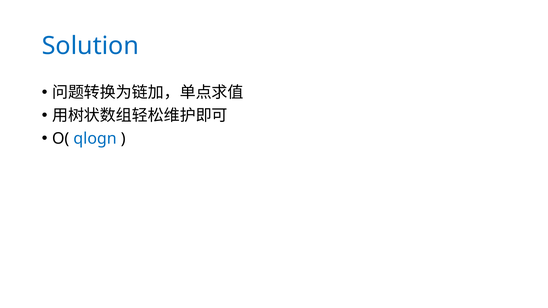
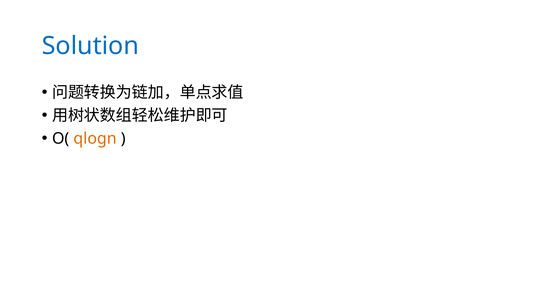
qlogn colour: blue -> orange
